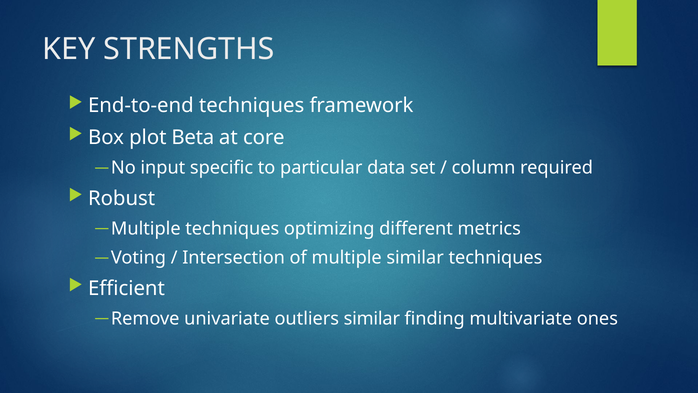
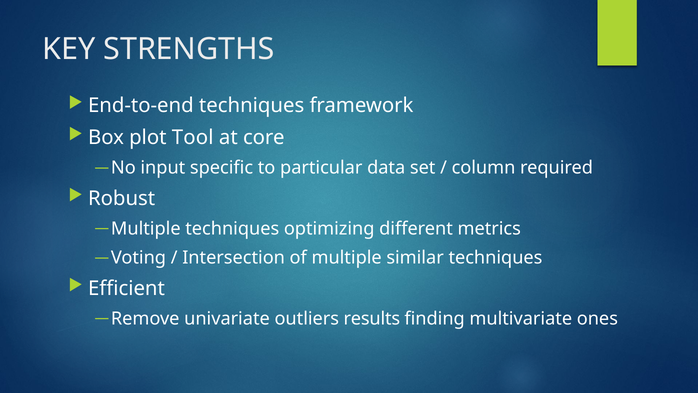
Beta: Beta -> Tool
outliers similar: similar -> results
